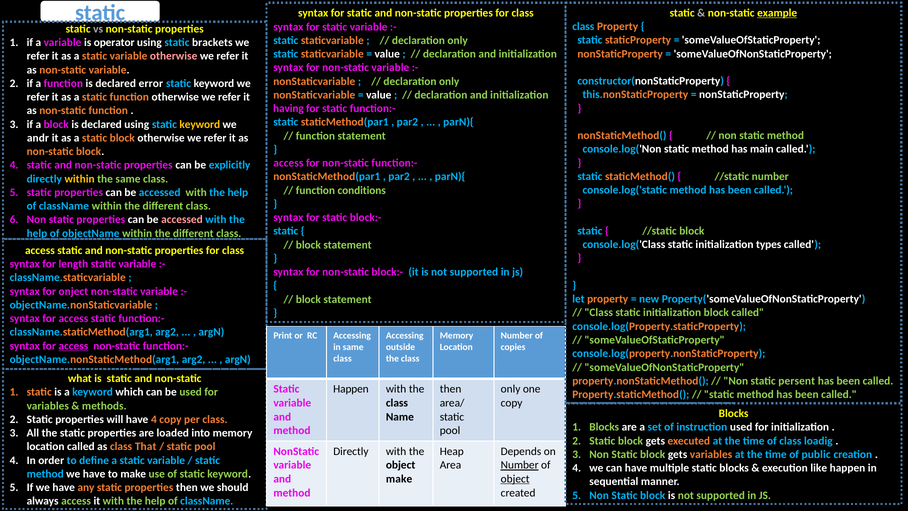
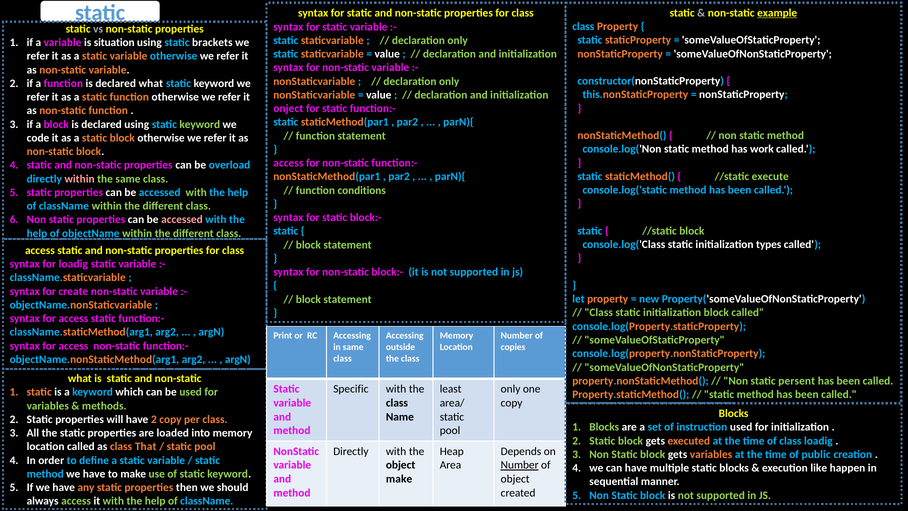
operator: operator -> situation
otherwise at (174, 56) colour: pink -> light blue
declared error: error -> what
having: having -> onject
keyword at (200, 124) colour: yellow -> light green
andr: andr -> code
main: main -> work
explicitly: explicitly -> overload
//static number: number -> execute
within at (80, 179) colour: yellow -> pink
for length: length -> loadig
onject: onject -> create
access at (73, 346) underline: present -> none
Happen at (351, 389): Happen -> Specific
then at (451, 389): then -> least
have 4: 4 -> 2
object at (515, 479) underline: present -> none
